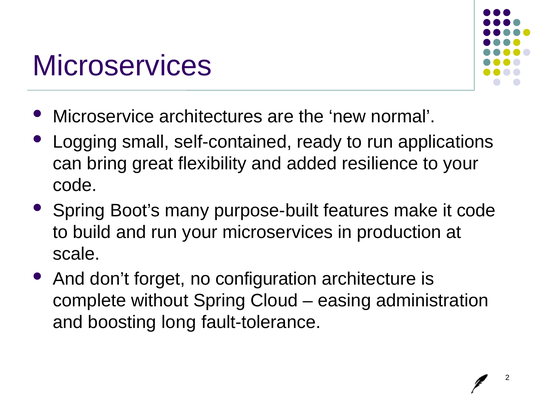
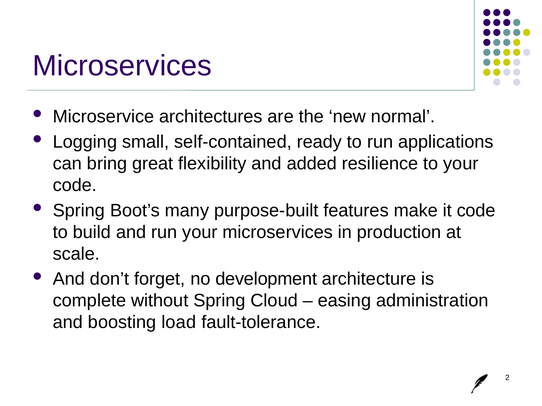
configuration: configuration -> development
long: long -> load
